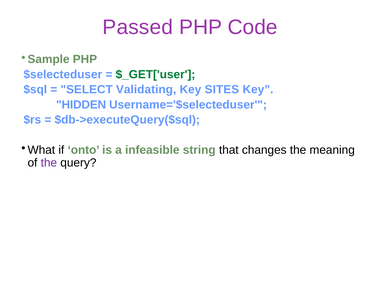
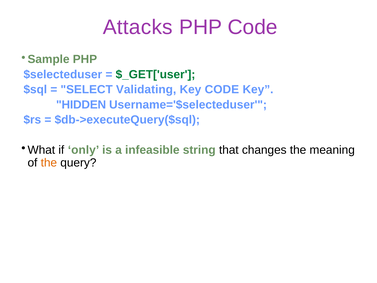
Passed: Passed -> Attacks
Key SITES: SITES -> CODE
onto: onto -> only
the at (49, 163) colour: purple -> orange
